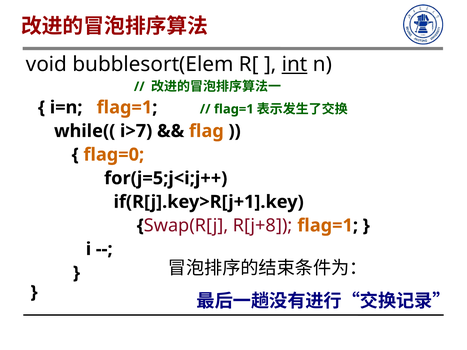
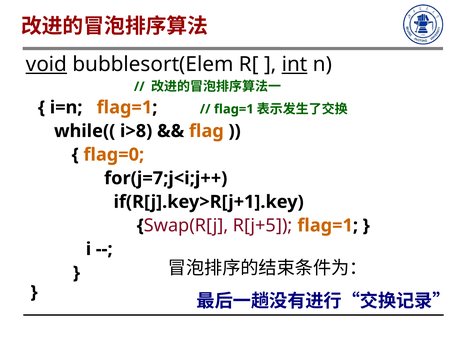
void underline: none -> present
i>7: i>7 -> i>8
for(j=5;j<i;j++: for(j=5;j<i;j++ -> for(j=7;j<i;j++
R[j+8: R[j+8 -> R[j+5
